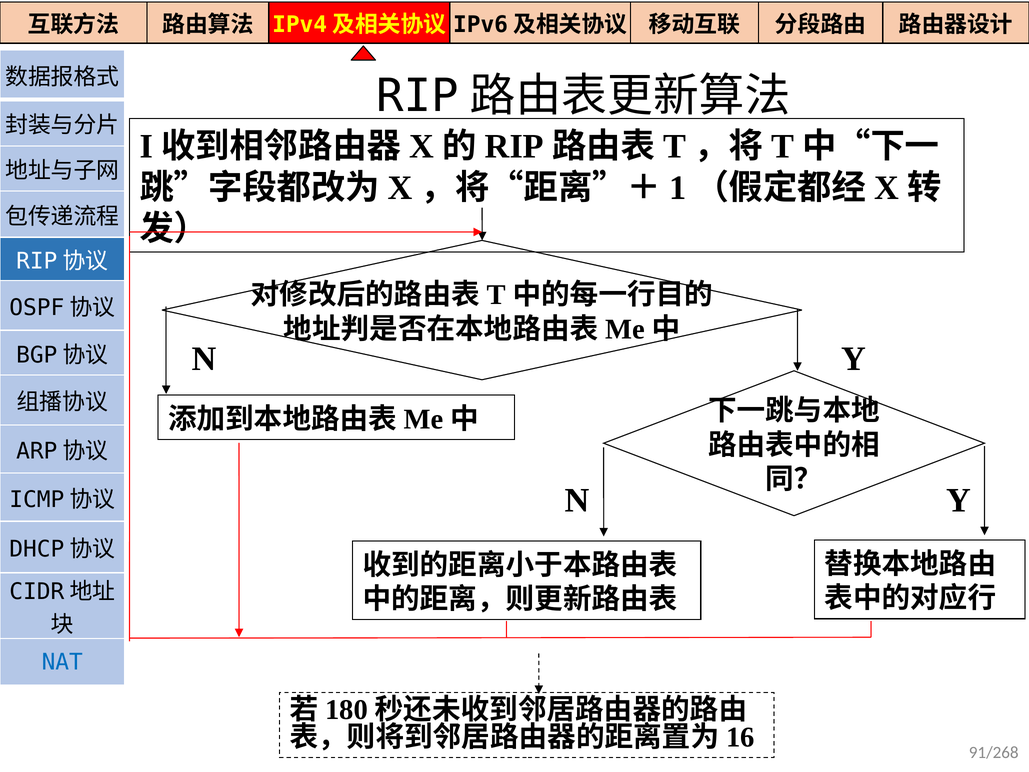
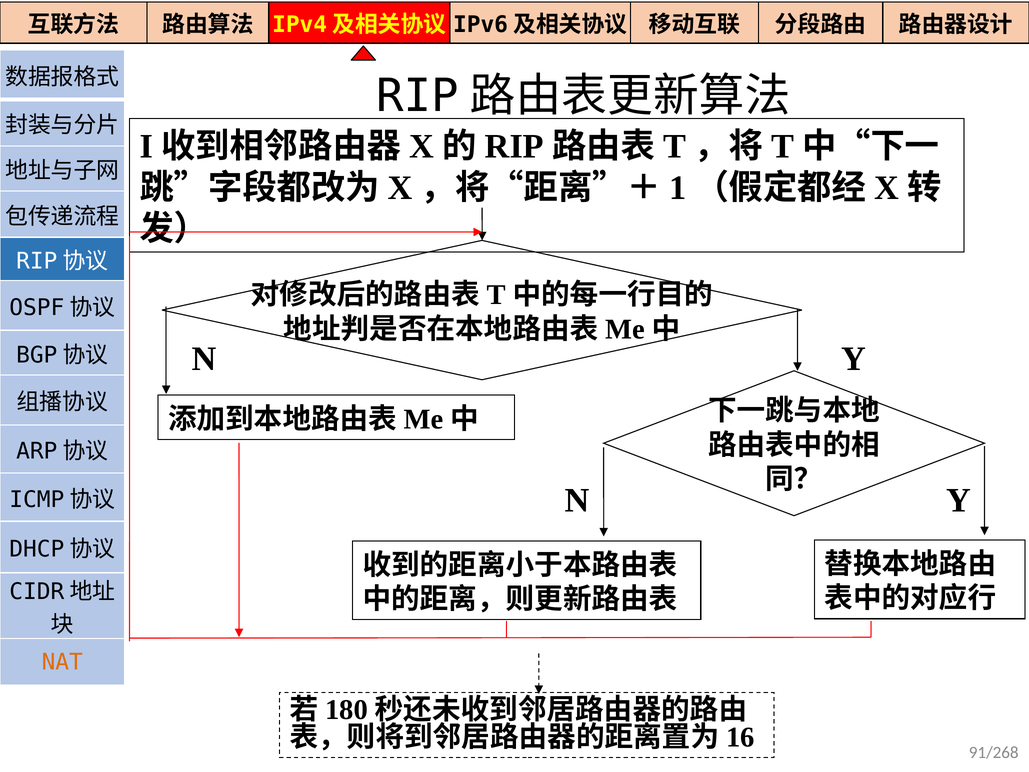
NAT colour: blue -> orange
